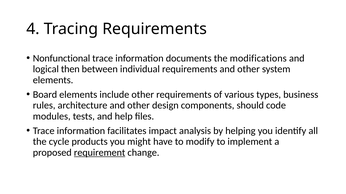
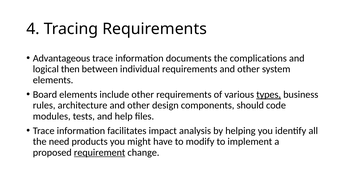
Nonfunctional: Nonfunctional -> Advantageous
modifications: modifications -> complications
types underline: none -> present
cycle: cycle -> need
